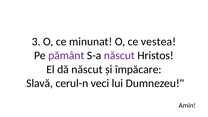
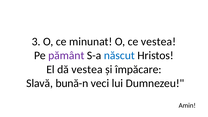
născut at (119, 55) colour: purple -> blue
dă născut: născut -> vestea
cerul-n: cerul-n -> bună-n
